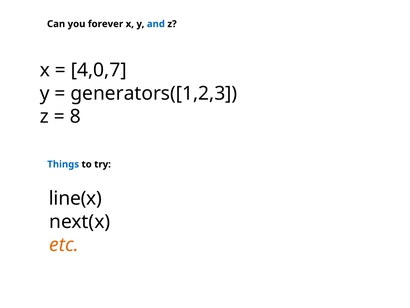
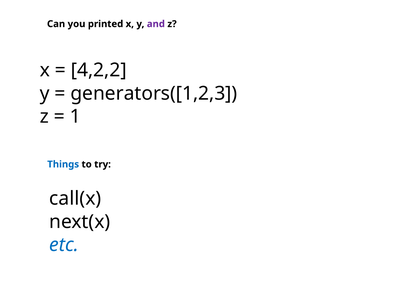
forever: forever -> printed
and colour: blue -> purple
4,0,7: 4,0,7 -> 4,2,2
8: 8 -> 1
line(x: line(x -> call(x
etc colour: orange -> blue
